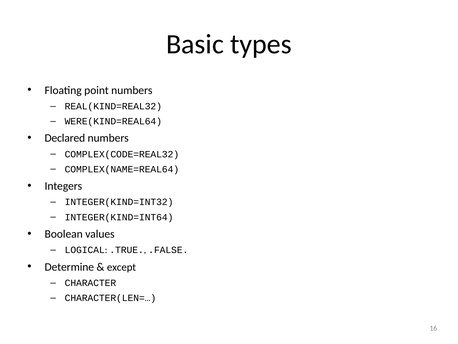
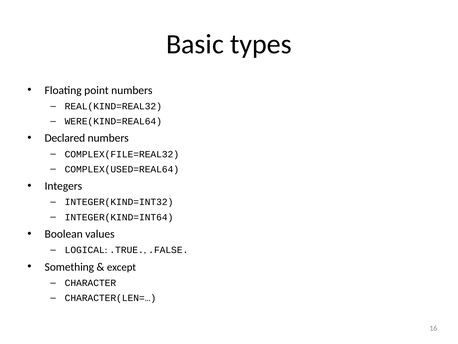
COMPLEX(CODE=REAL32: COMPLEX(CODE=REAL32 -> COMPLEX(FILE=REAL32
COMPLEX(NAME=REAL64: COMPLEX(NAME=REAL64 -> COMPLEX(USED=REAL64
Determine: Determine -> Something
